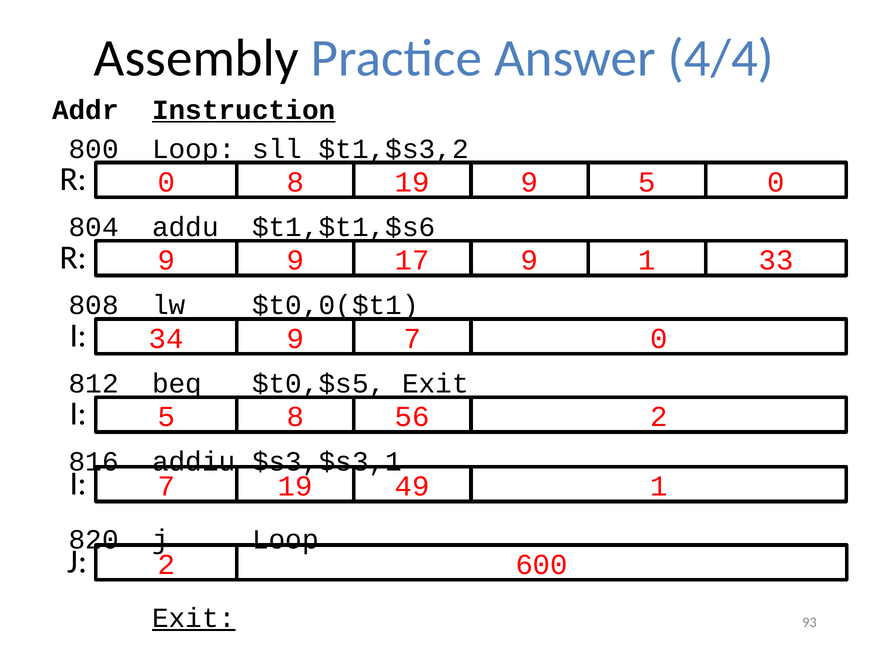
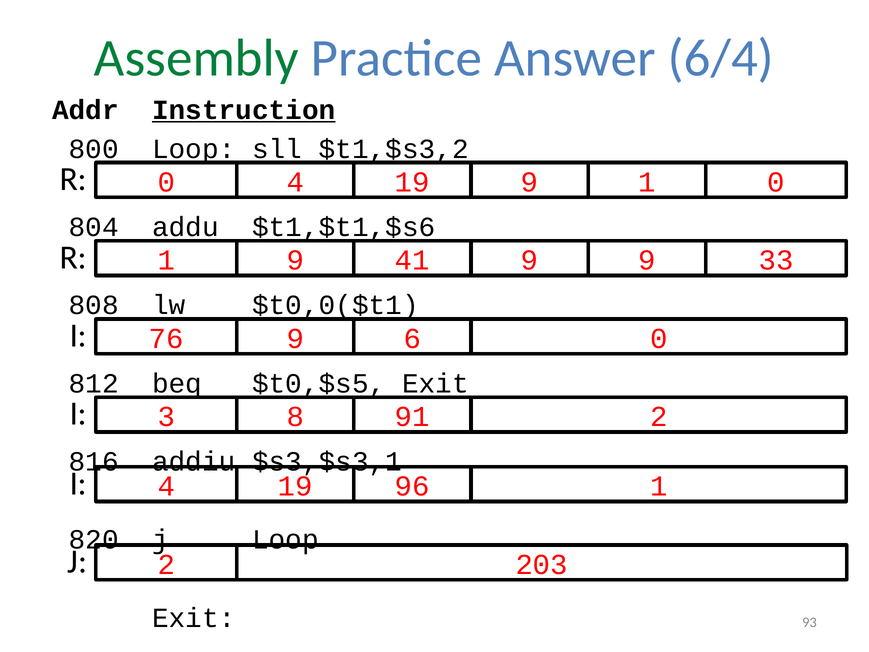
Assembly colour: black -> green
4/4: 4/4 -> 6/4
0 8: 8 -> 4
9 5: 5 -> 1
R 9: 9 -> 1
17: 17 -> 41
9 1: 1 -> 9
34: 34 -> 76
9 7: 7 -> 6
I 5: 5 -> 3
56: 56 -> 91
I 7: 7 -> 4
49: 49 -> 96
600: 600 -> 203
Exit at (194, 618) underline: present -> none
